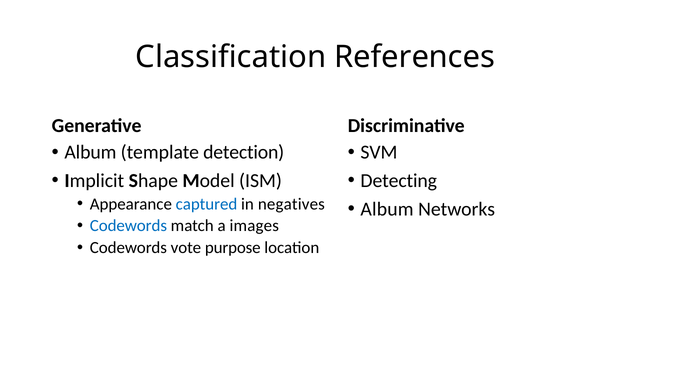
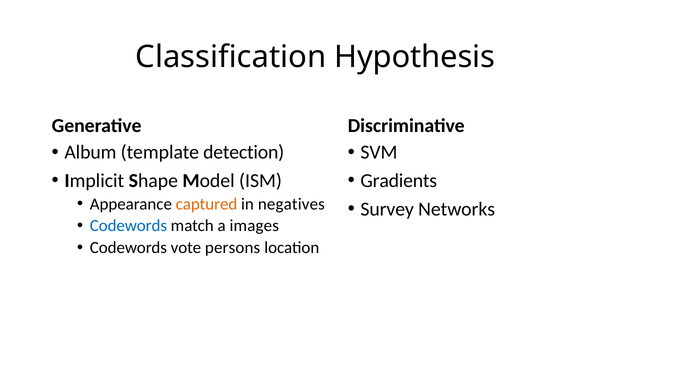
References: References -> Hypothesis
Detecting: Detecting -> Gradients
captured colour: blue -> orange
Album at (387, 209): Album -> Survey
purpose: purpose -> persons
